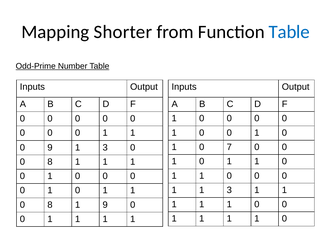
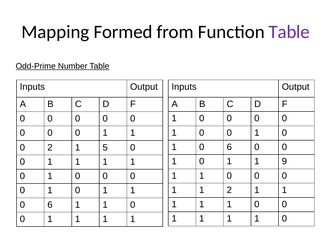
Shorter: Shorter -> Formed
Table at (289, 32) colour: blue -> purple
7 at (229, 147): 7 -> 6
0 9: 9 -> 2
3 at (105, 148): 3 -> 5
0 at (284, 162): 0 -> 9
8 at (50, 162): 8 -> 1
1 1 3: 3 -> 2
8 at (50, 205): 8 -> 6
9 at (105, 205): 9 -> 1
